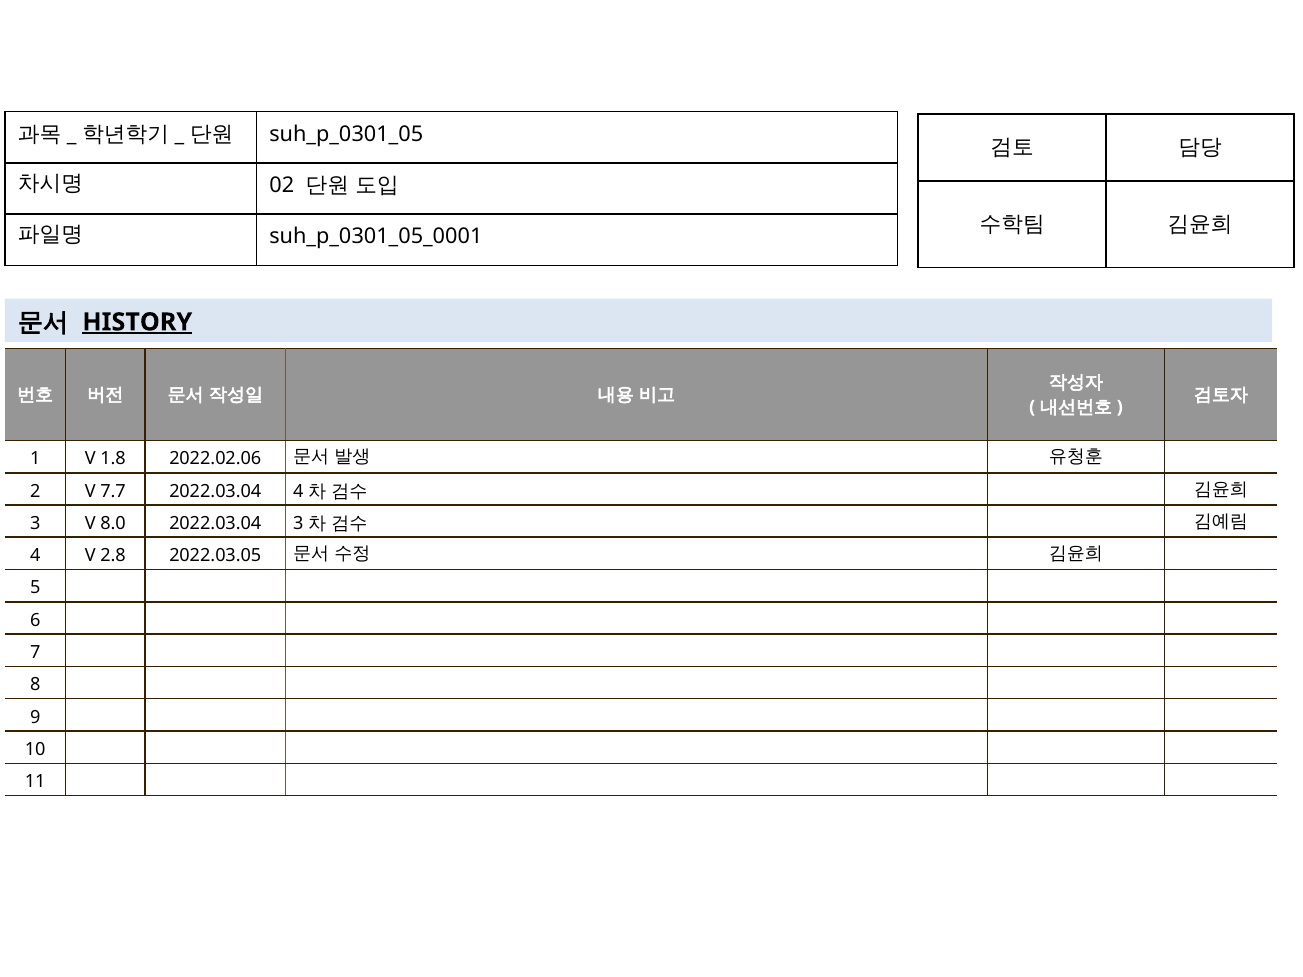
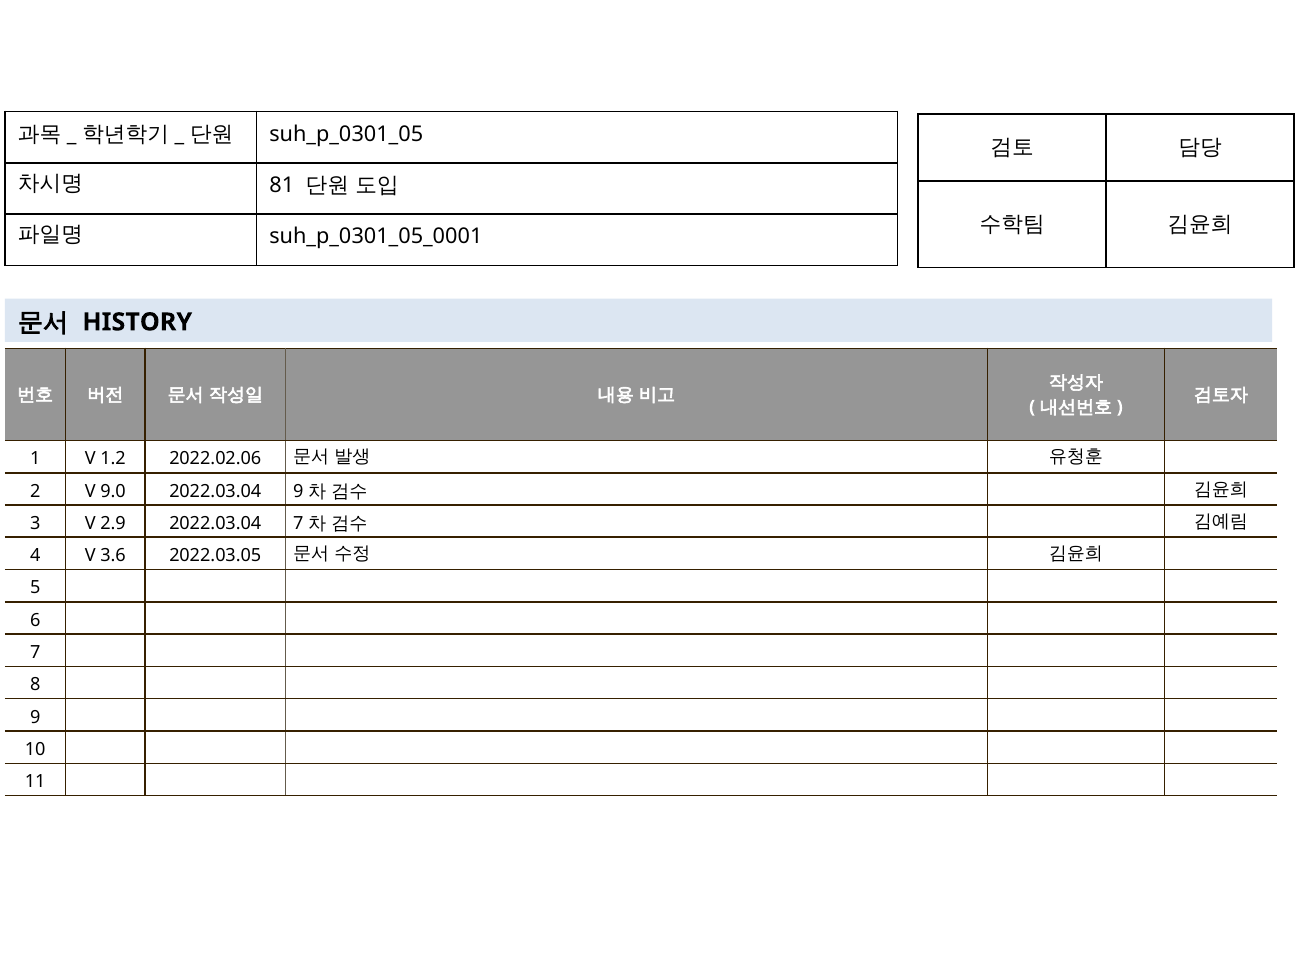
02: 02 -> 81
HISTORY underline: present -> none
1.8: 1.8 -> 1.2
7.7: 7.7 -> 9.0
2022.03.04 4: 4 -> 9
8.0: 8.0 -> 2.9
2022.03.04 3: 3 -> 7
2.8: 2.8 -> 3.6
